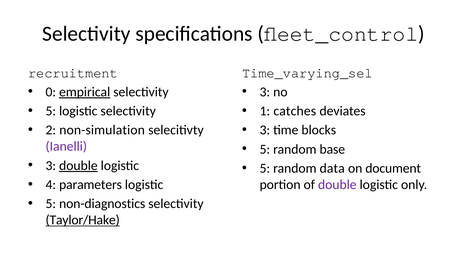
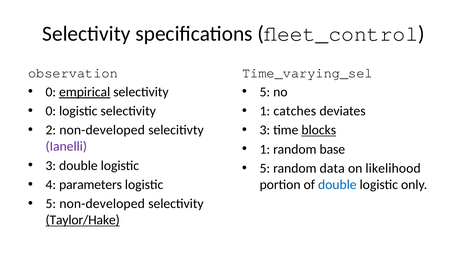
recruitment: recruitment -> observation
3 at (265, 92): 3 -> 5
5 at (51, 111): 5 -> 0
2 non-simulation: non-simulation -> non-developed
blocks underline: none -> present
5 at (265, 149): 5 -> 1
double at (78, 165) underline: present -> none
document: document -> likelihood
double at (337, 184) colour: purple -> blue
5 non-diagnostics: non-diagnostics -> non-developed
